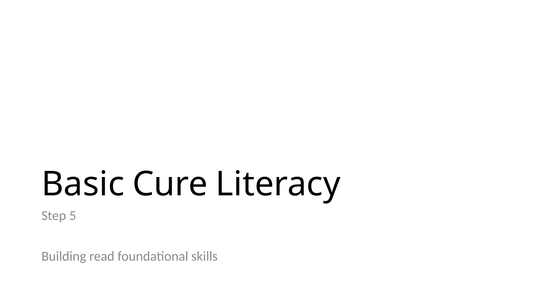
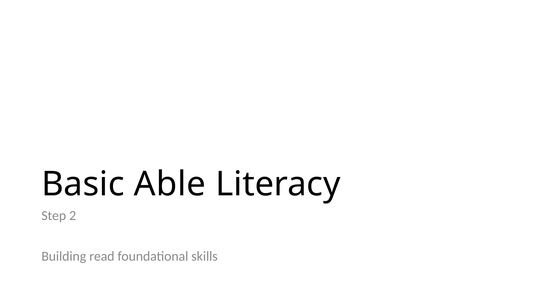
Cure: Cure -> Able
5: 5 -> 2
